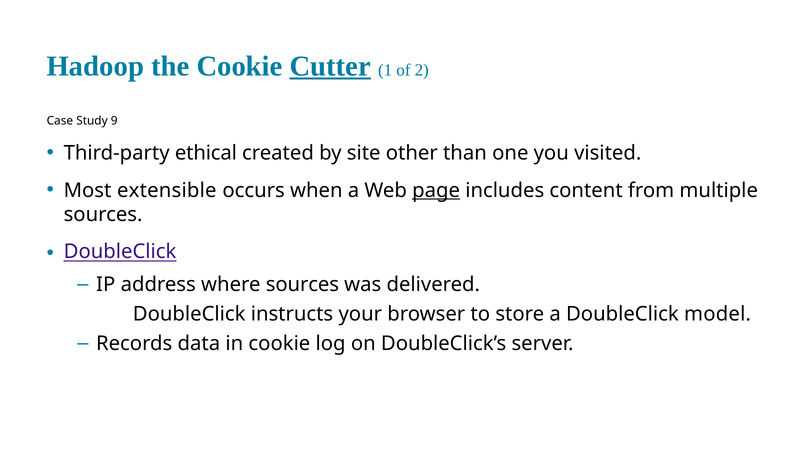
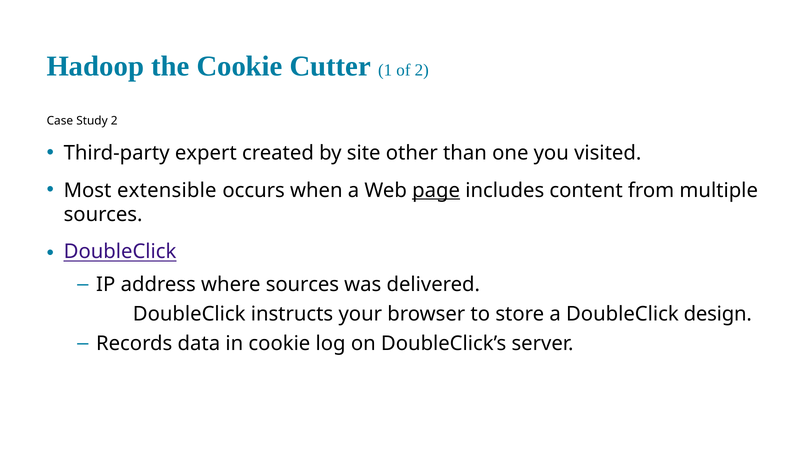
Cutter underline: present -> none
Study 9: 9 -> 2
ethical: ethical -> expert
model: model -> design
